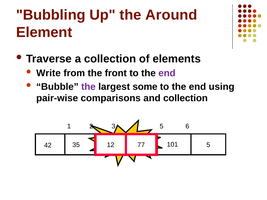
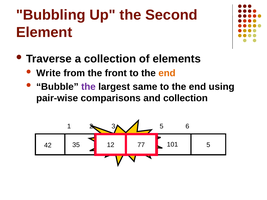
Around: Around -> Second
end at (167, 73) colour: purple -> orange
some: some -> same
